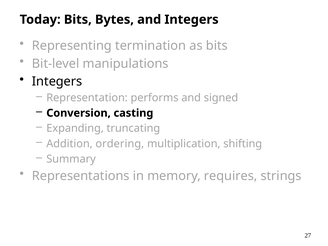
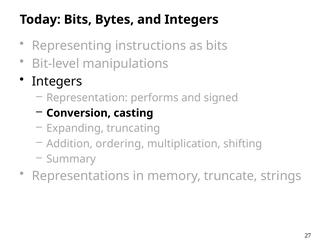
termination: termination -> instructions
requires: requires -> truncate
